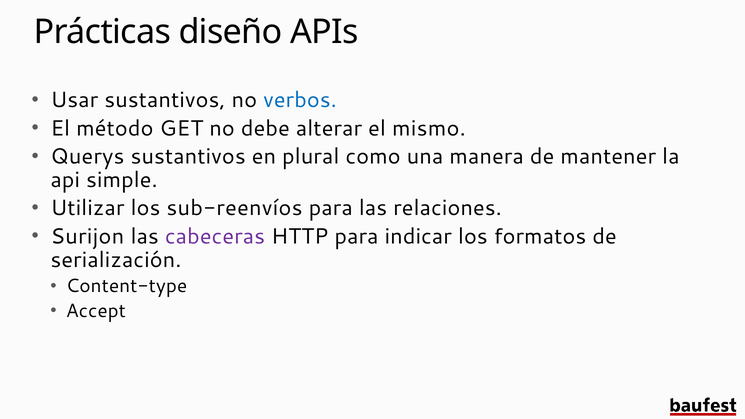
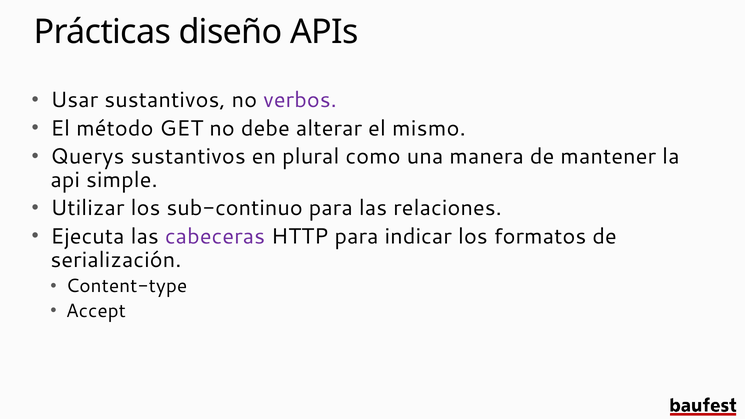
verbos colour: blue -> purple
sub-reenvíos: sub-reenvíos -> sub-continuo
Surijon: Surijon -> Ejecuta
